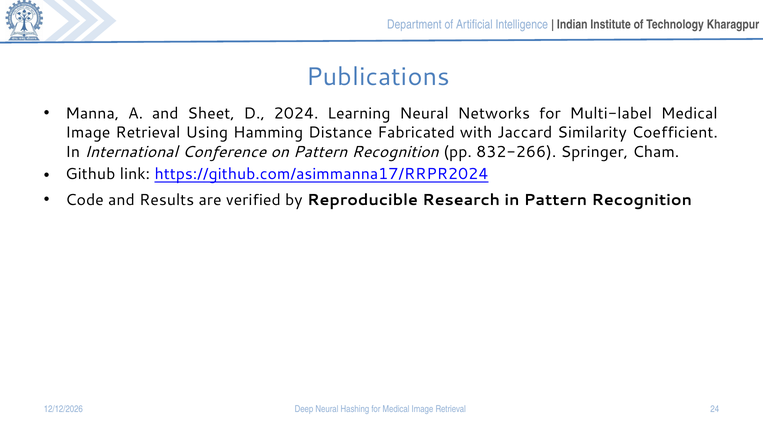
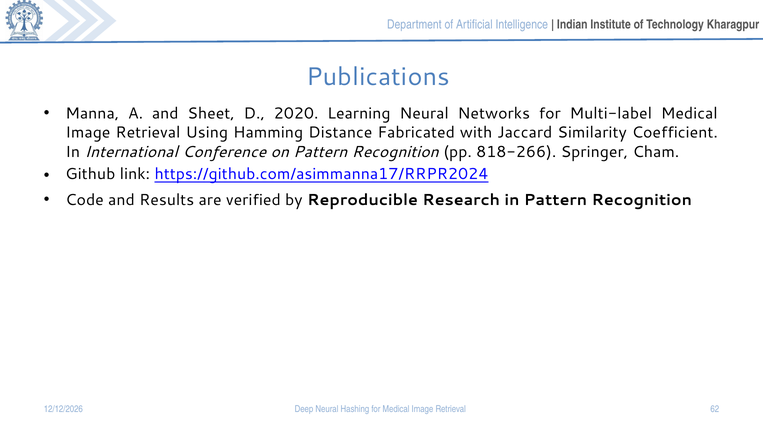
2024: 2024 -> 2020
832-266: 832-266 -> 818-266
24: 24 -> 62
